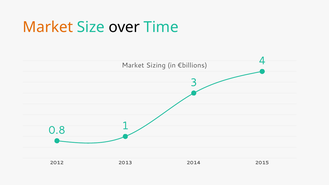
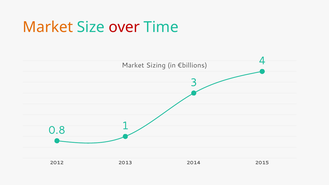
over colour: black -> red
